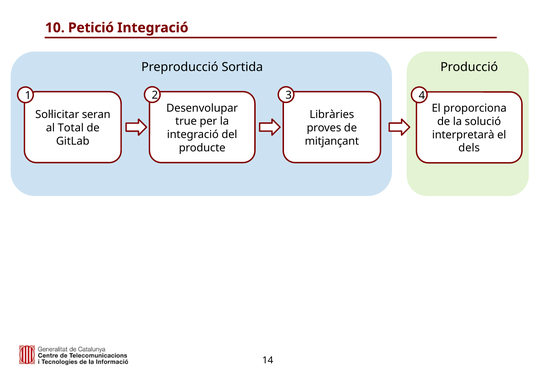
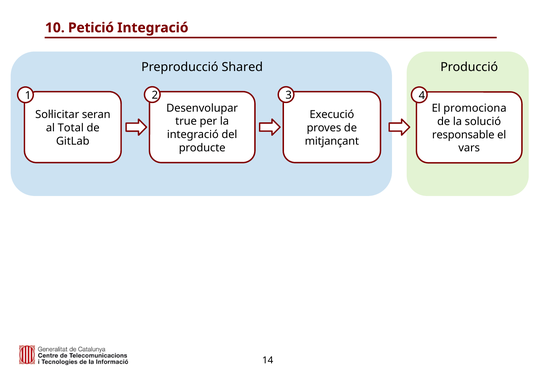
Sortida: Sortida -> Shared
proporciona: proporciona -> promociona
Libràries: Libràries -> Execució
interpretarà: interpretarà -> responsable
dels: dels -> vars
